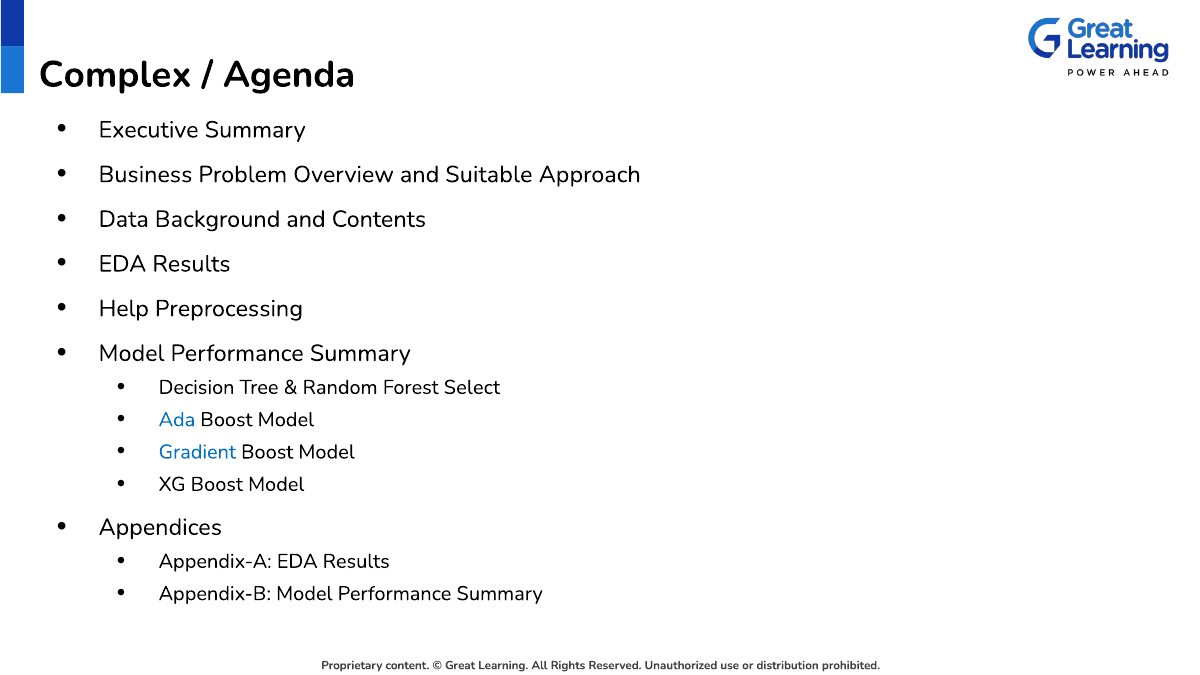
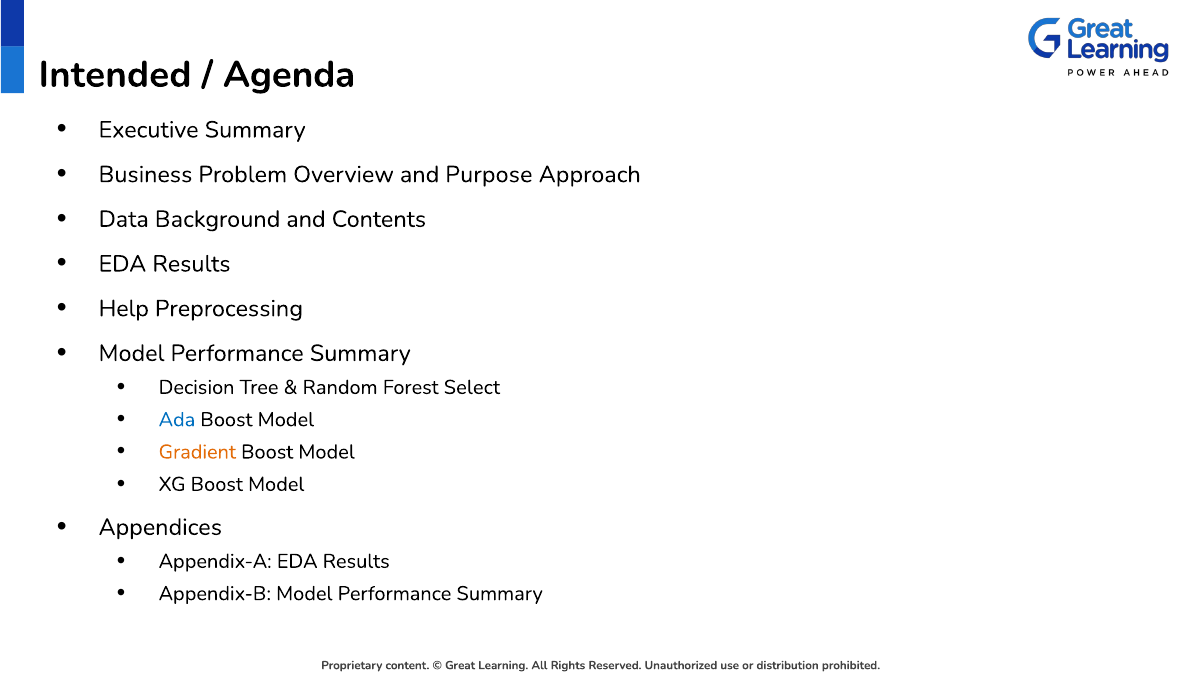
Complex: Complex -> Intended
Suitable: Suitable -> Purpose
Gradient colour: blue -> orange
